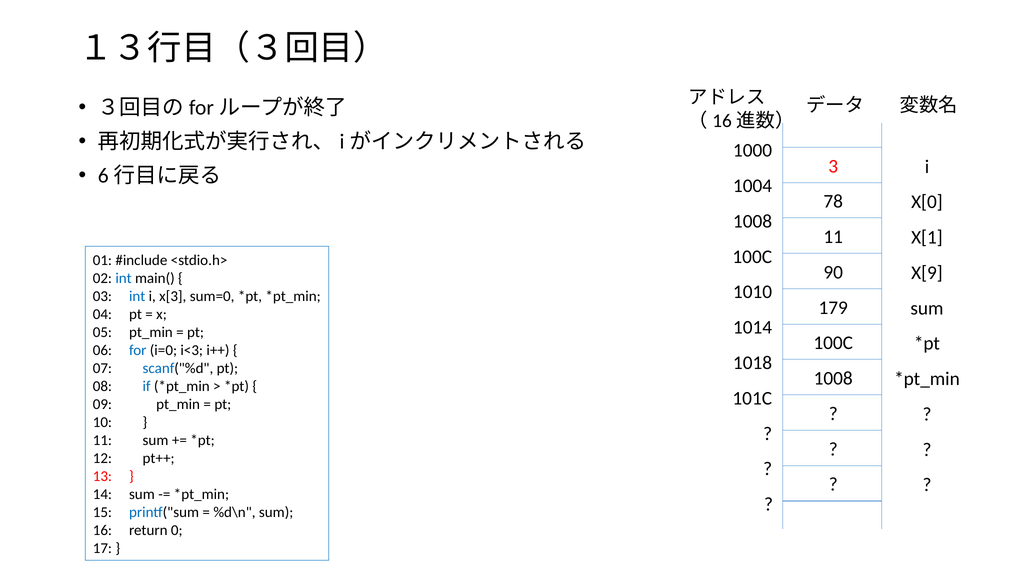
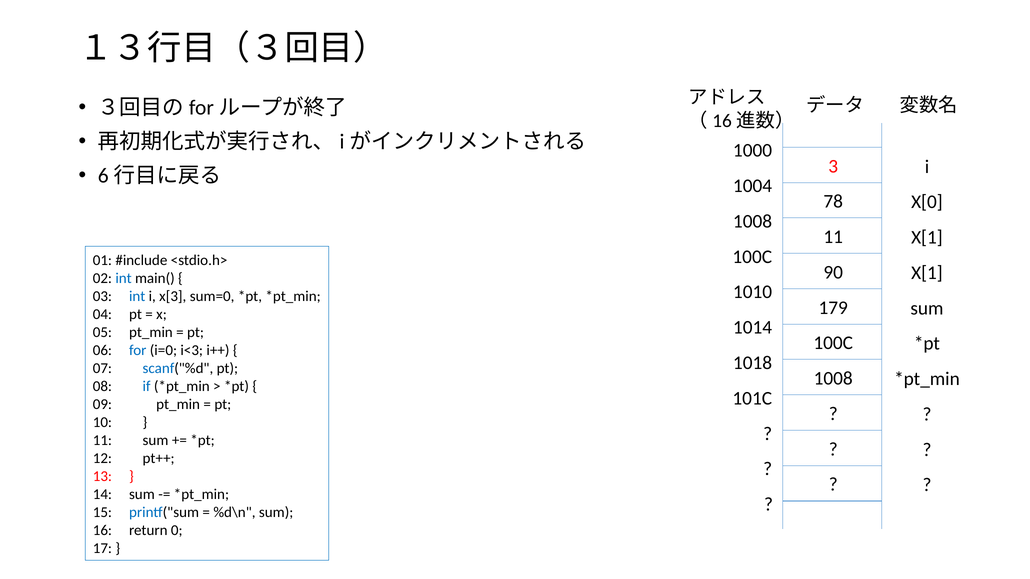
X[9 at (927, 273): X[9 -> X[1
